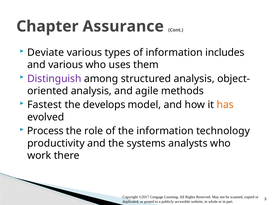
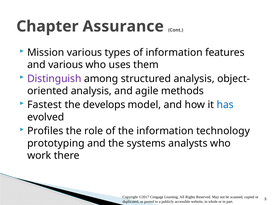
Deviate: Deviate -> Mission
includes: includes -> features
has colour: orange -> blue
Process: Process -> Profiles
productivity: productivity -> prototyping
